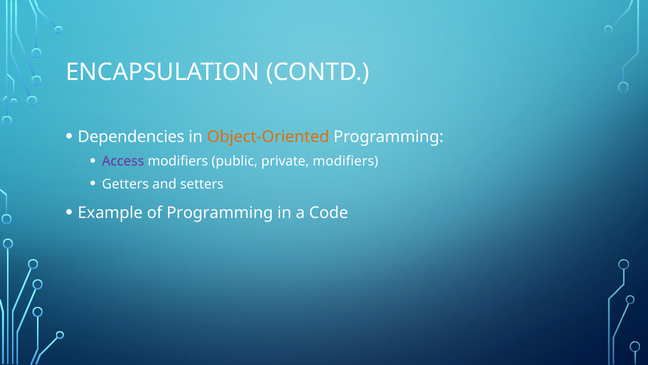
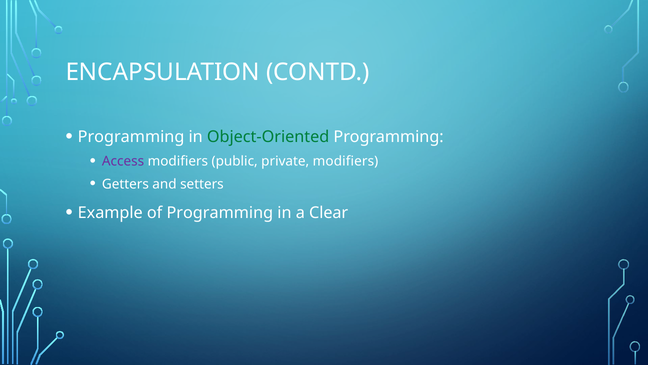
Dependencies at (131, 137): Dependencies -> Programming
Object-Oriented colour: orange -> green
Code: Code -> Clear
